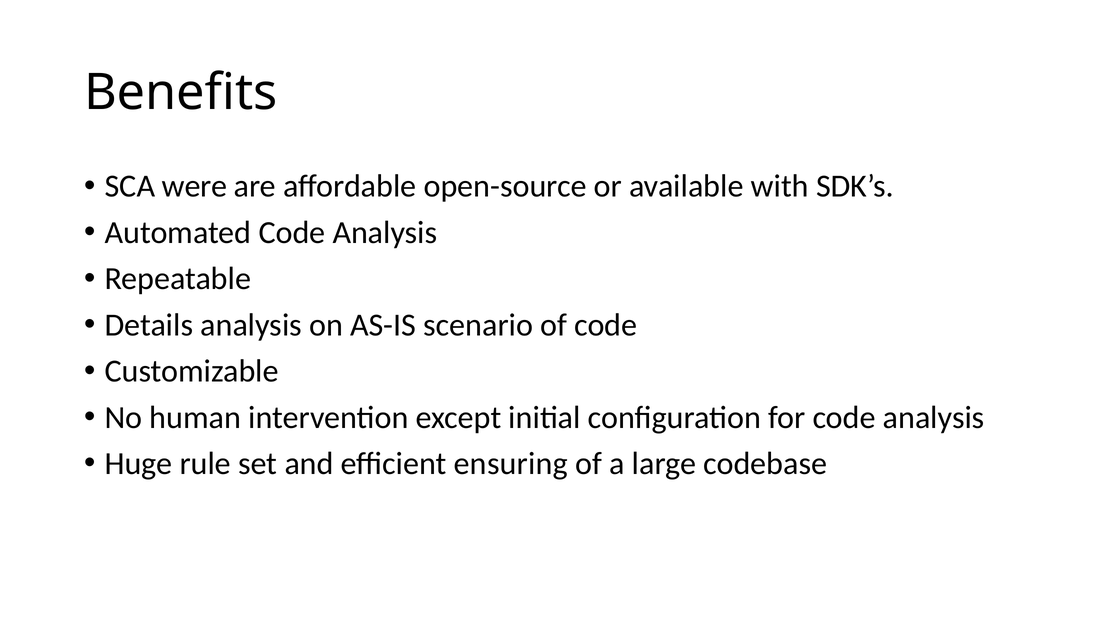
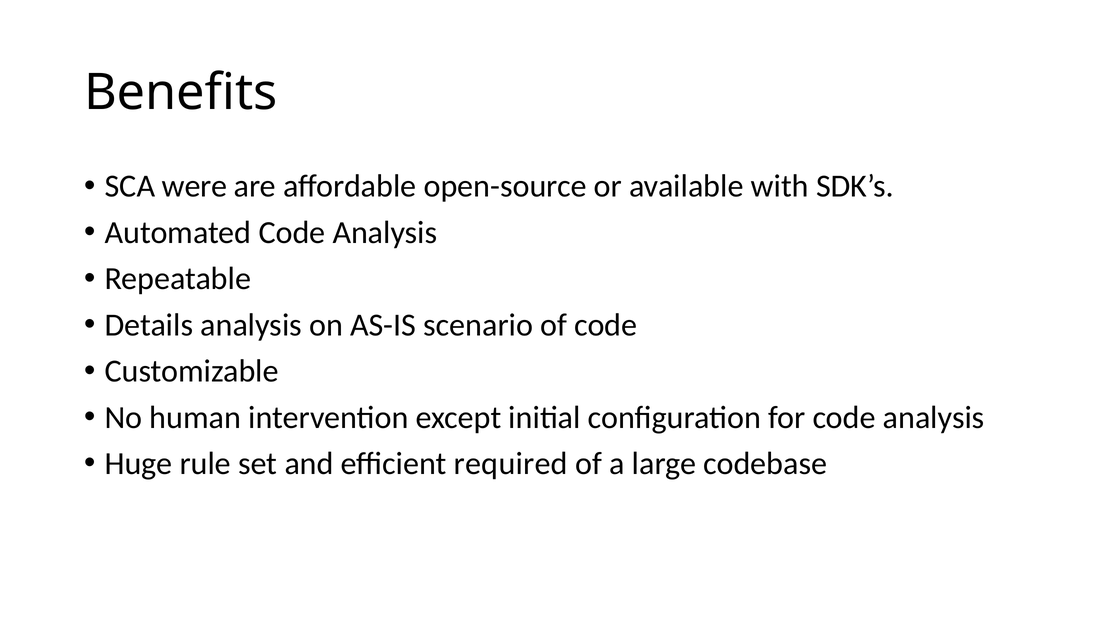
ensuring: ensuring -> required
